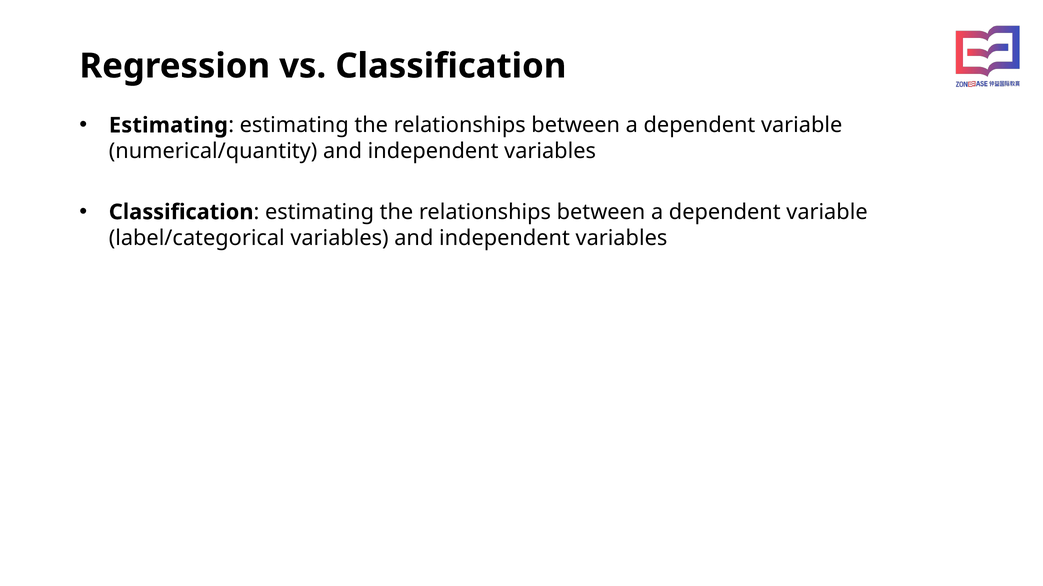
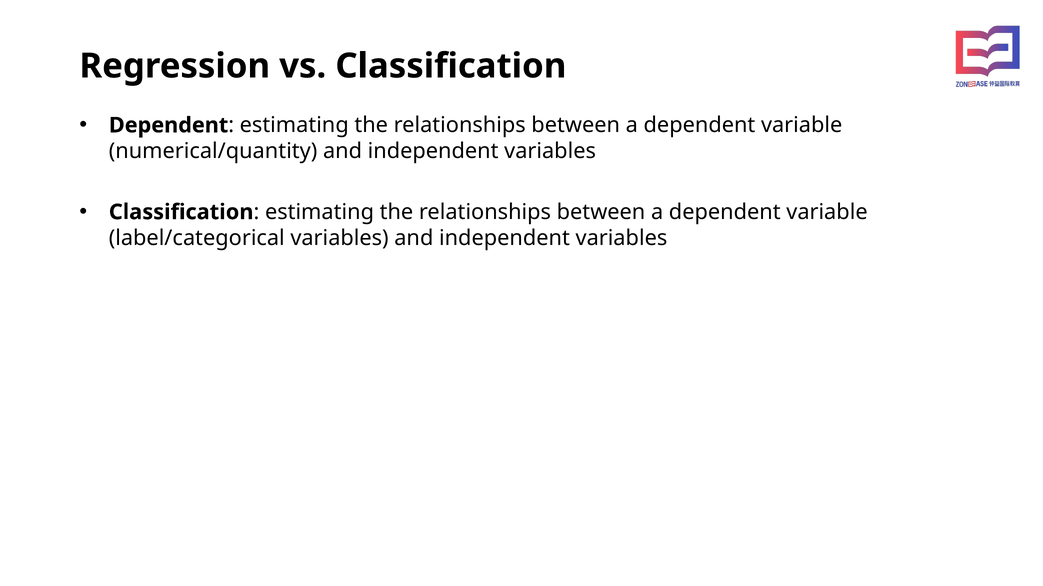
Estimating at (168, 125): Estimating -> Dependent
